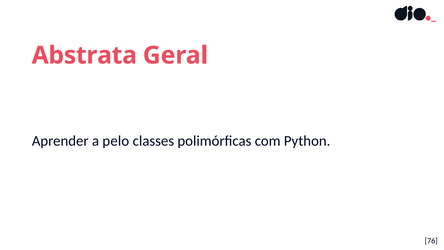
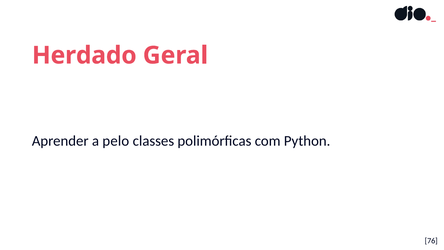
Abstrata: Abstrata -> Herdado
